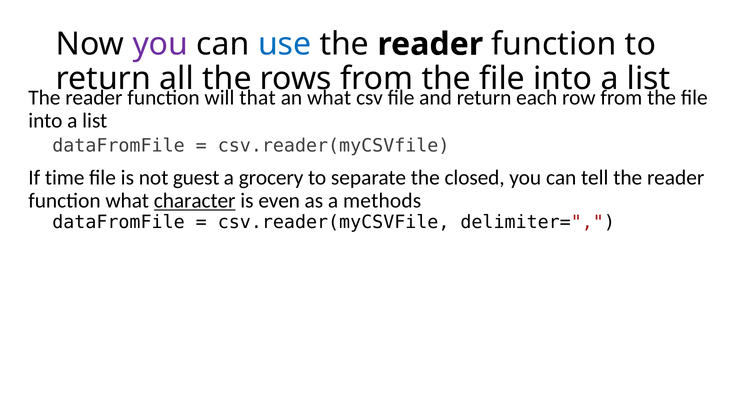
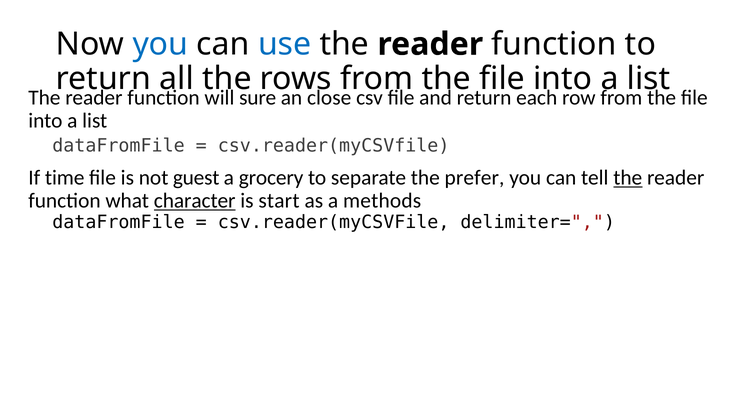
you at (160, 44) colour: purple -> blue
that: that -> sure
what at (329, 98): what -> close
closed: closed -> prefer
the at (628, 178) underline: none -> present
even: even -> start
